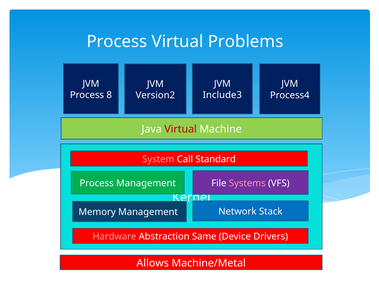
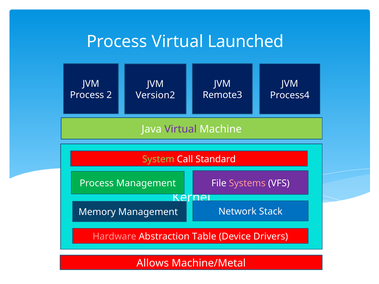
Problems: Problems -> Launched
8: 8 -> 2
Include3: Include3 -> Remote3
Virtual at (181, 129) colour: red -> purple
System colour: pink -> light green
Same: Same -> Table
